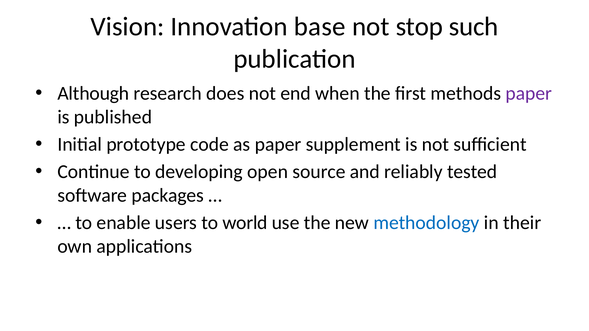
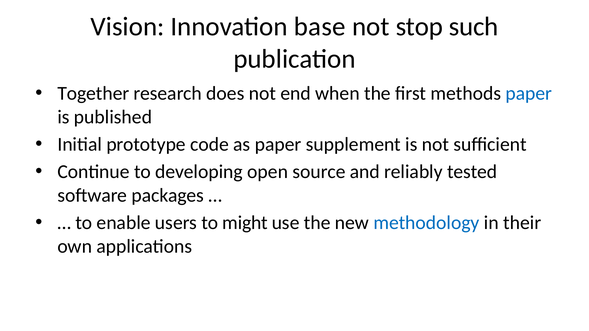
Although: Although -> Together
paper at (529, 93) colour: purple -> blue
world: world -> might
